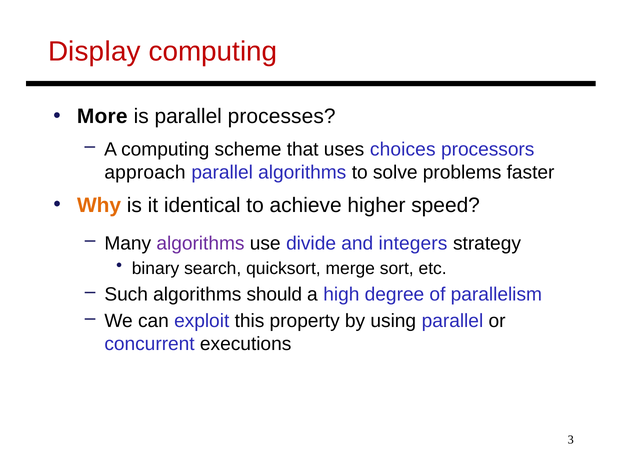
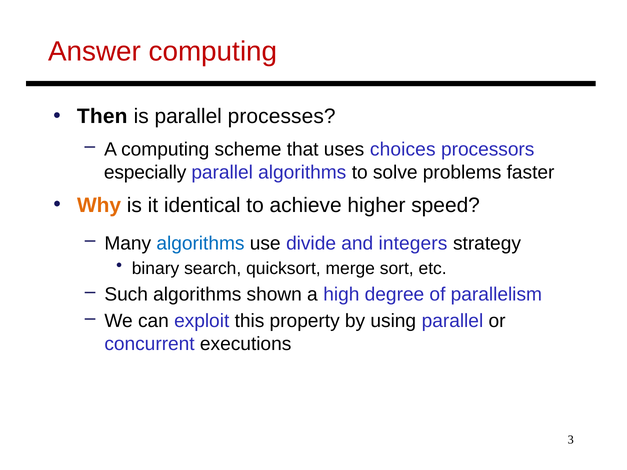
Display: Display -> Answer
More: More -> Then
approach: approach -> especially
algorithms at (200, 243) colour: purple -> blue
should: should -> shown
